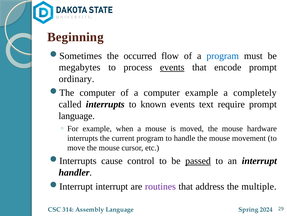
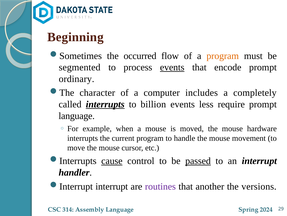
program at (223, 56) colour: blue -> orange
megabytes: megabytes -> segmented
computer at (97, 92): computer -> character
computer example: example -> includes
interrupts at (105, 104) underline: none -> present
known: known -> billion
text: text -> less
cause underline: none -> present
address: address -> another
multiple: multiple -> versions
